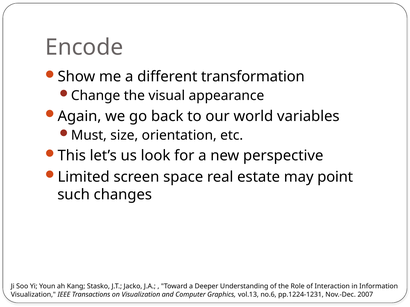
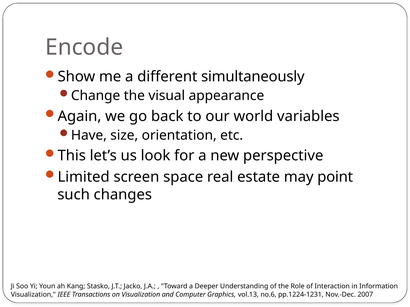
transformation: transformation -> simultaneously
Must: Must -> Have
